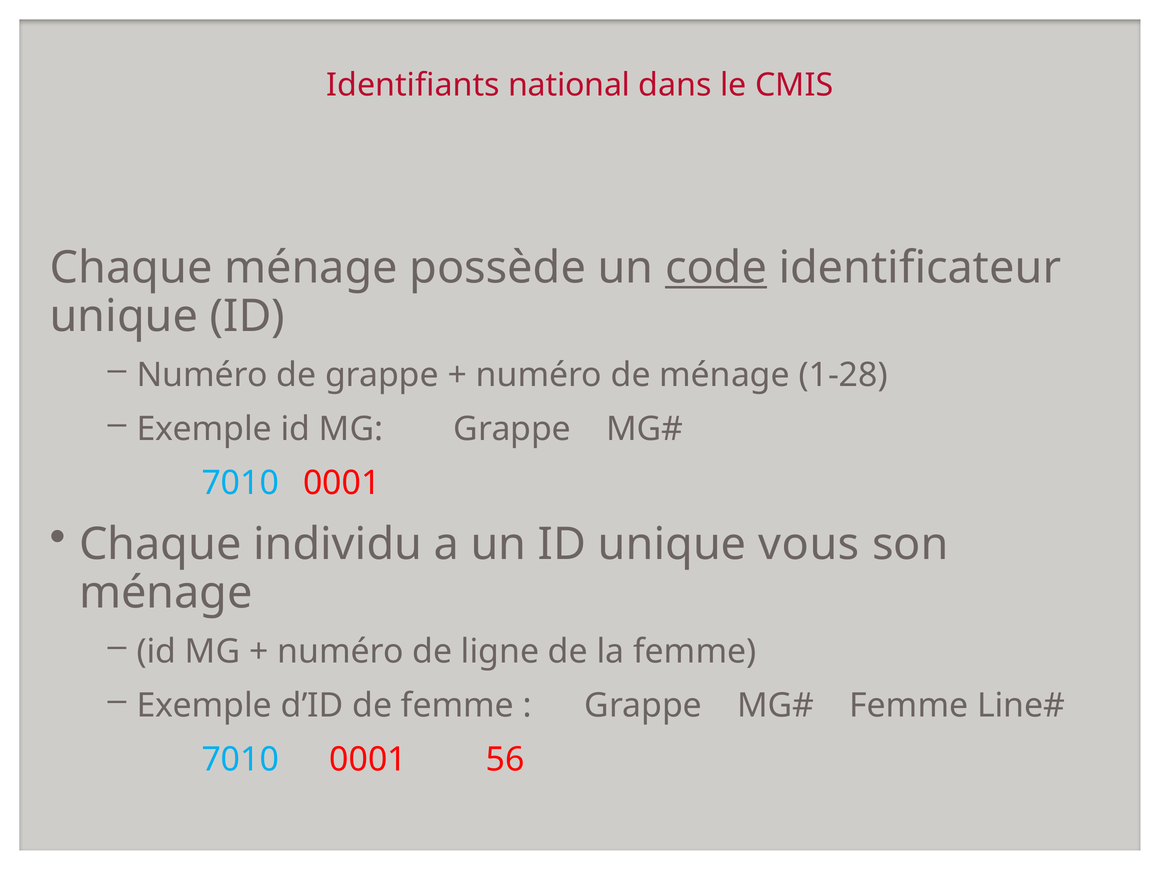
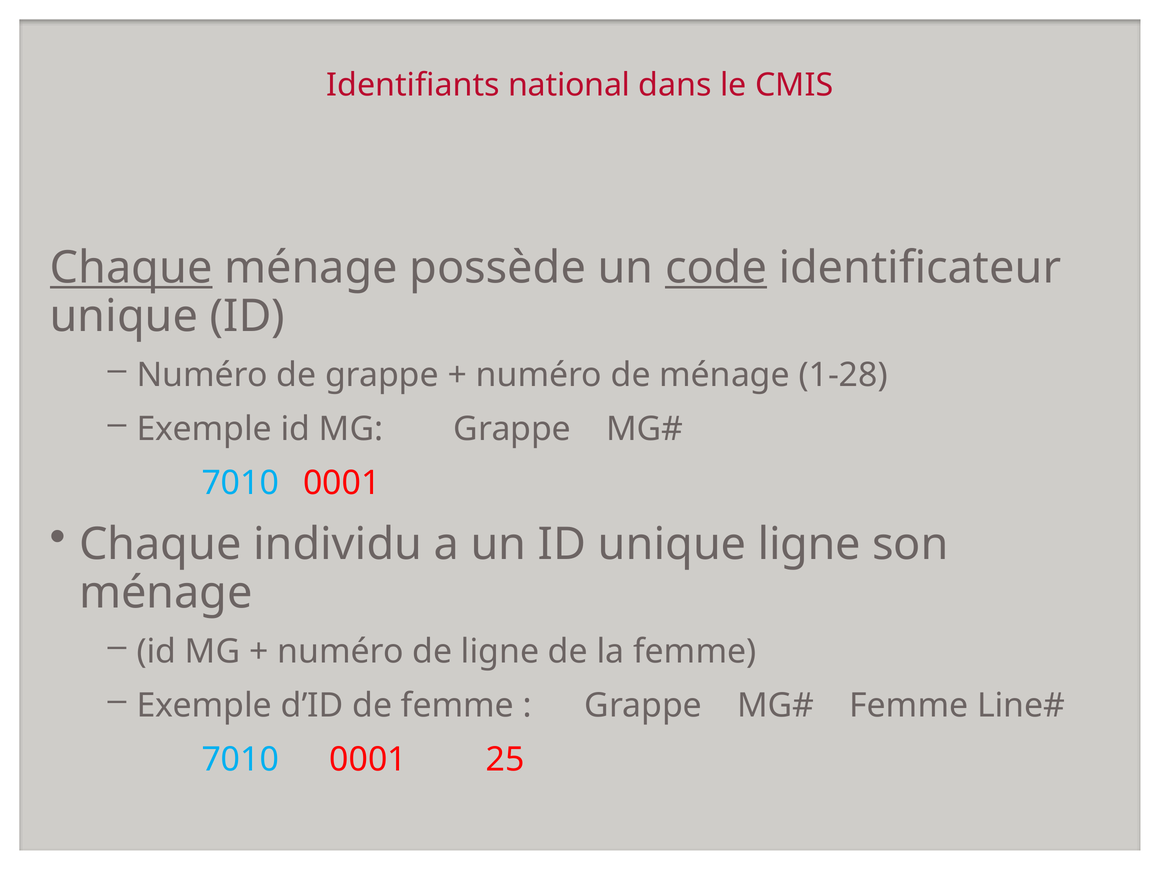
Chaque at (131, 268) underline: none -> present
unique vous: vous -> ligne
56: 56 -> 25
